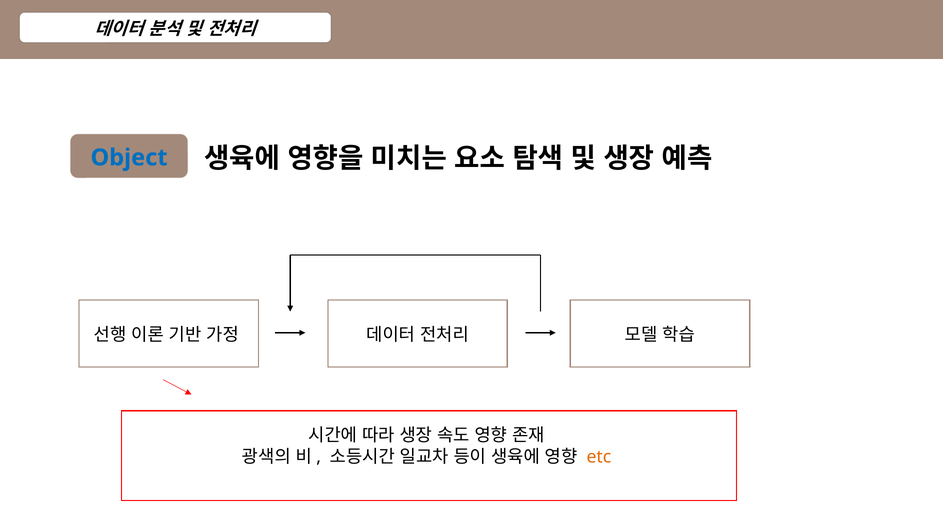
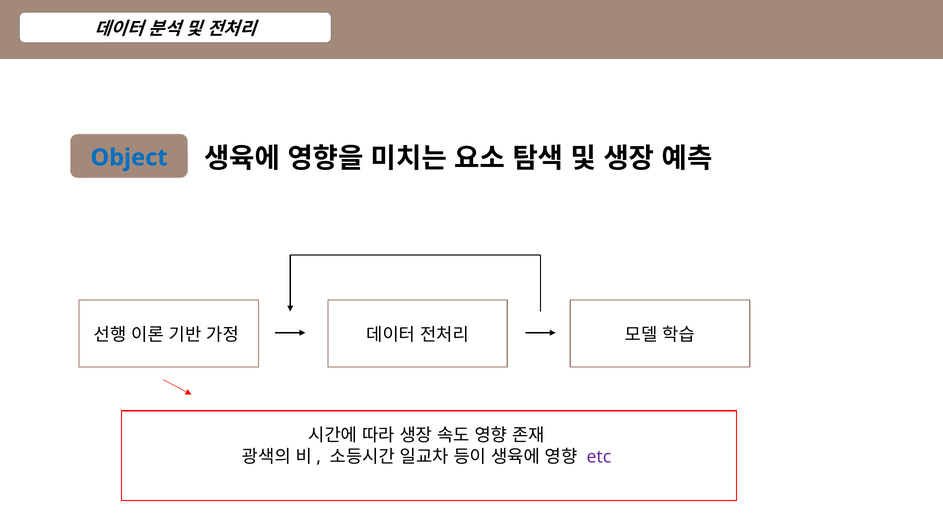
etc colour: orange -> purple
